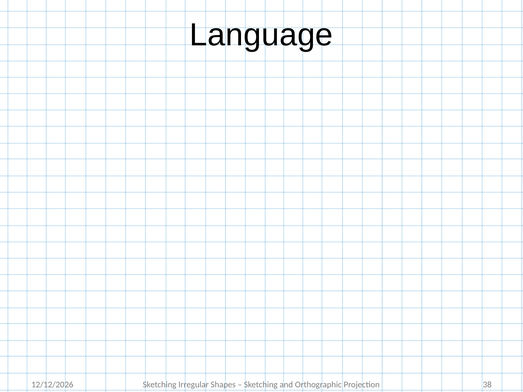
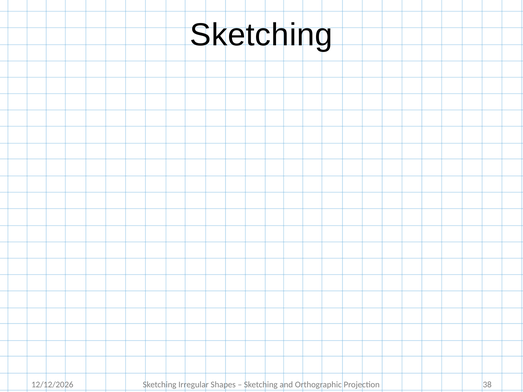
Language at (261, 35): Language -> Sketching
